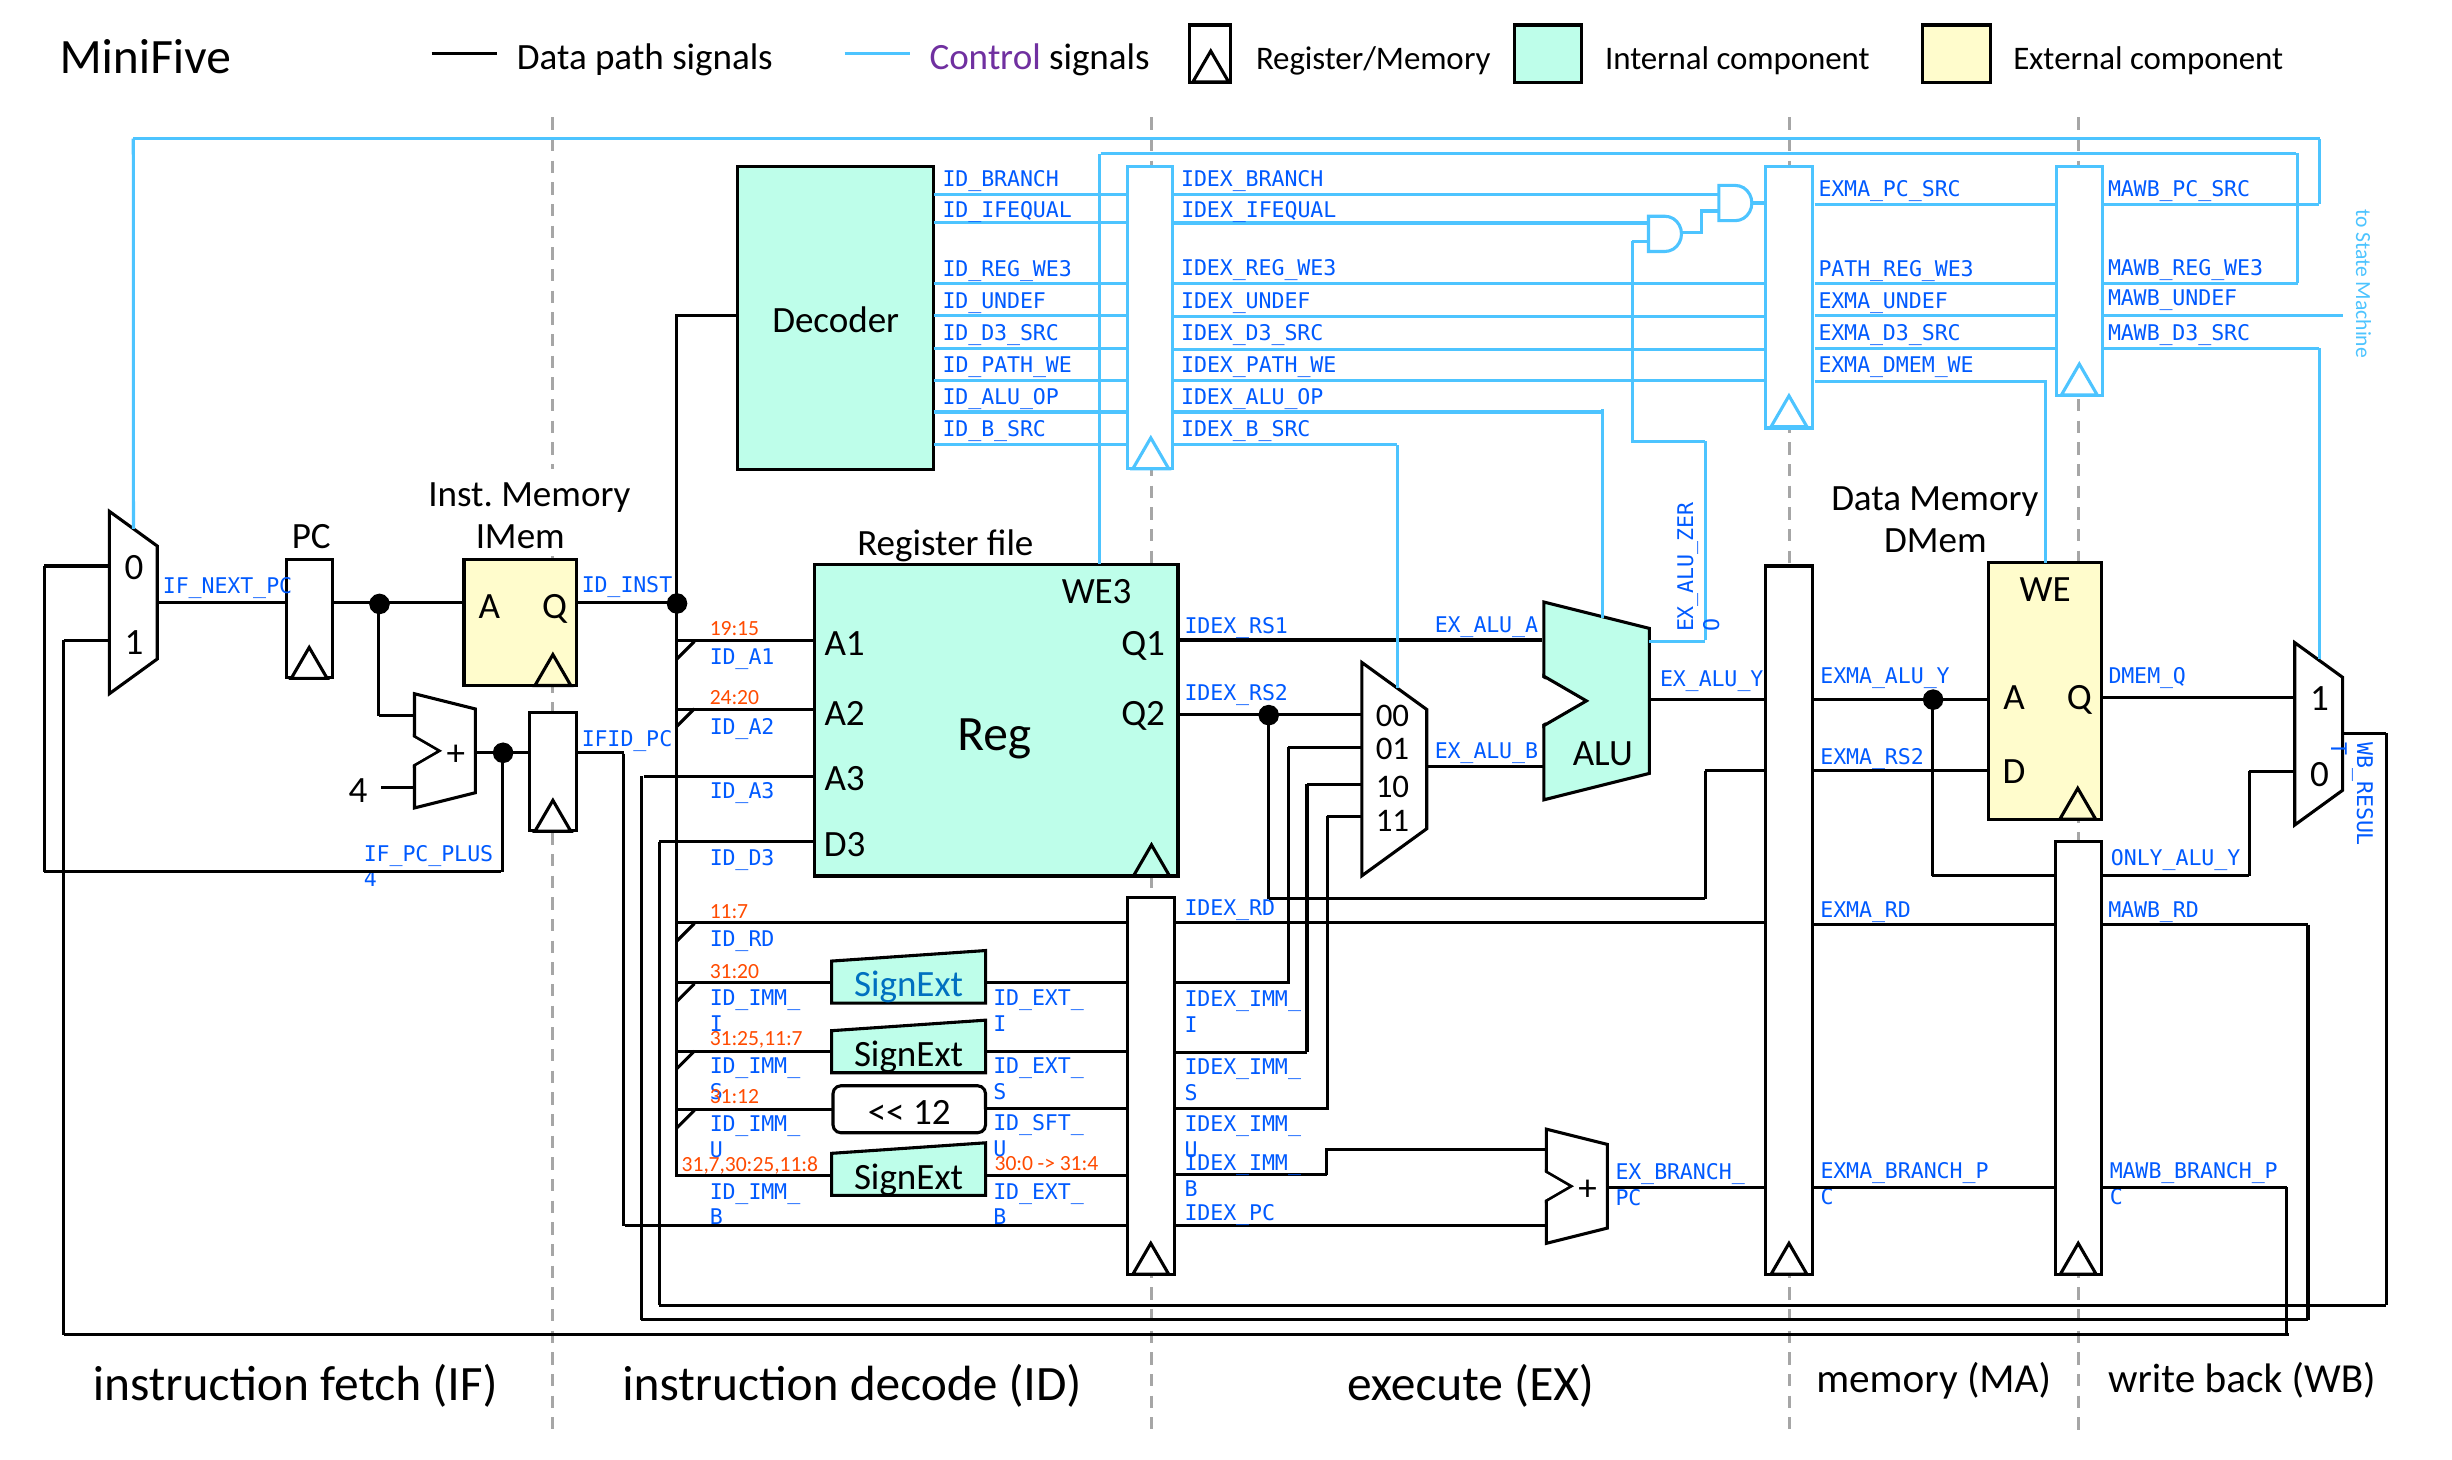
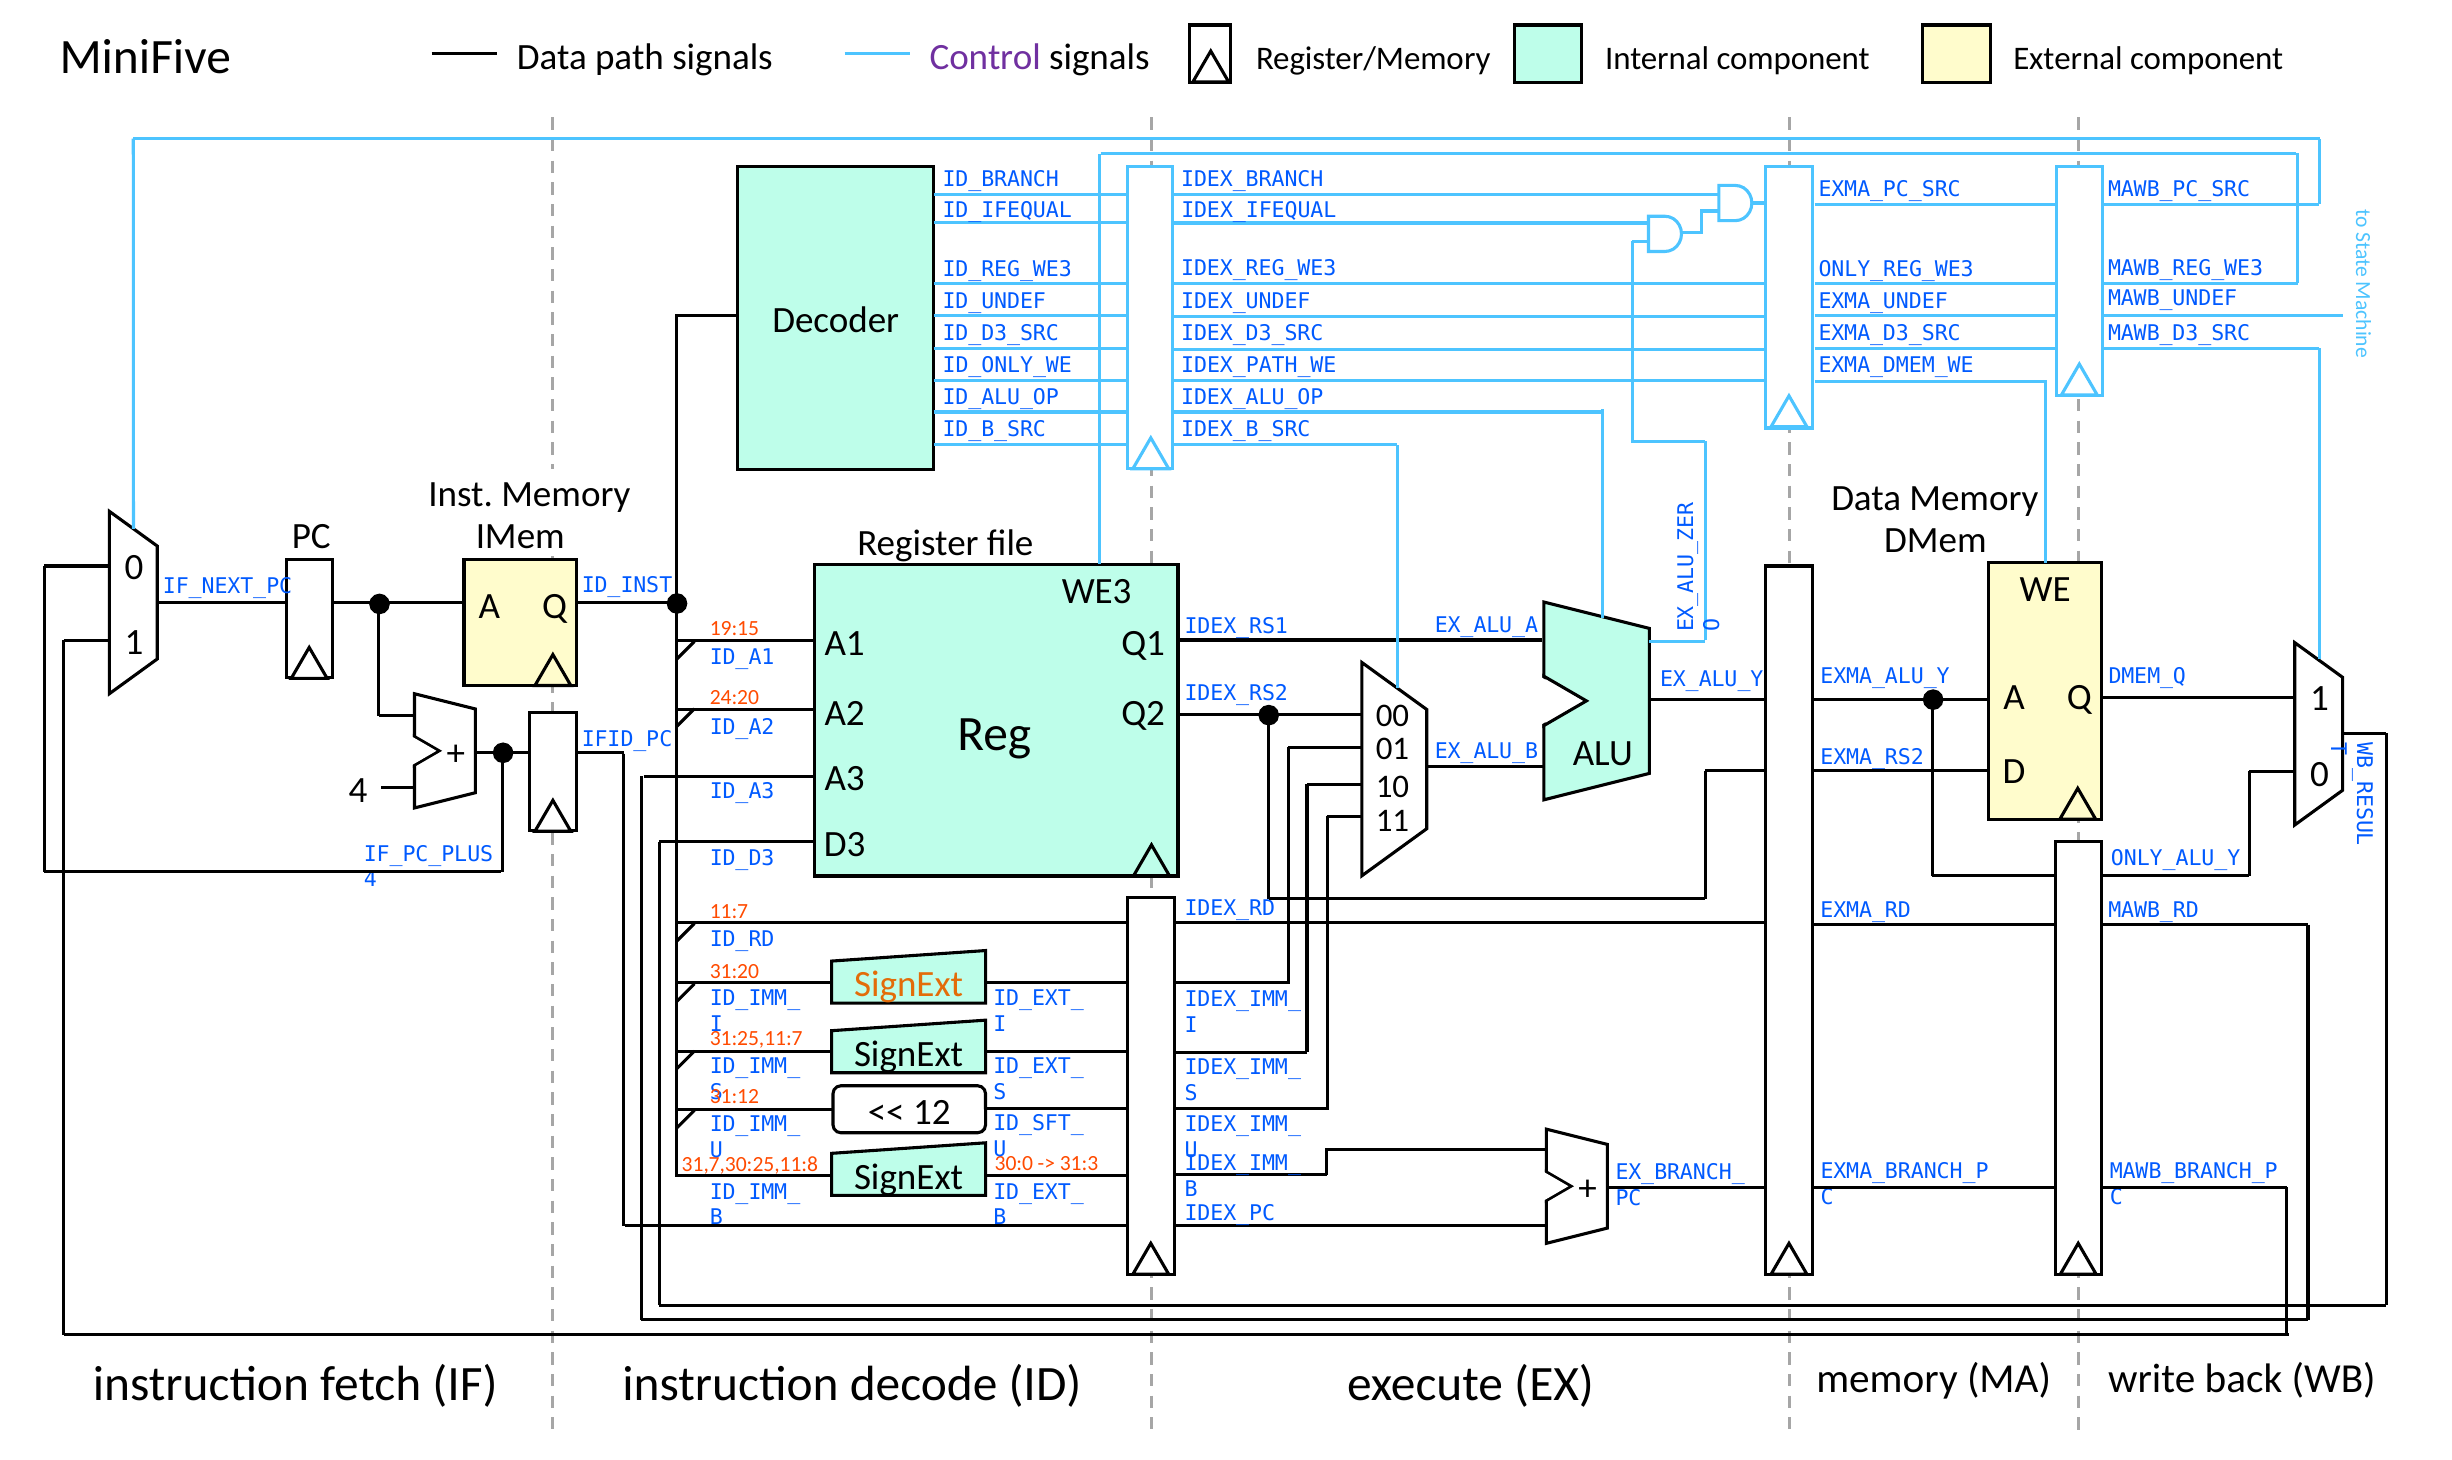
PATH_REG_WE3: PATH_REG_WE3 -> ONLY_REG_WE3
ID_PATH_WE: ID_PATH_WE -> ID_ONLY_WE
SignExt at (909, 984) colour: blue -> orange
31:4: 31:4 -> 31:3
